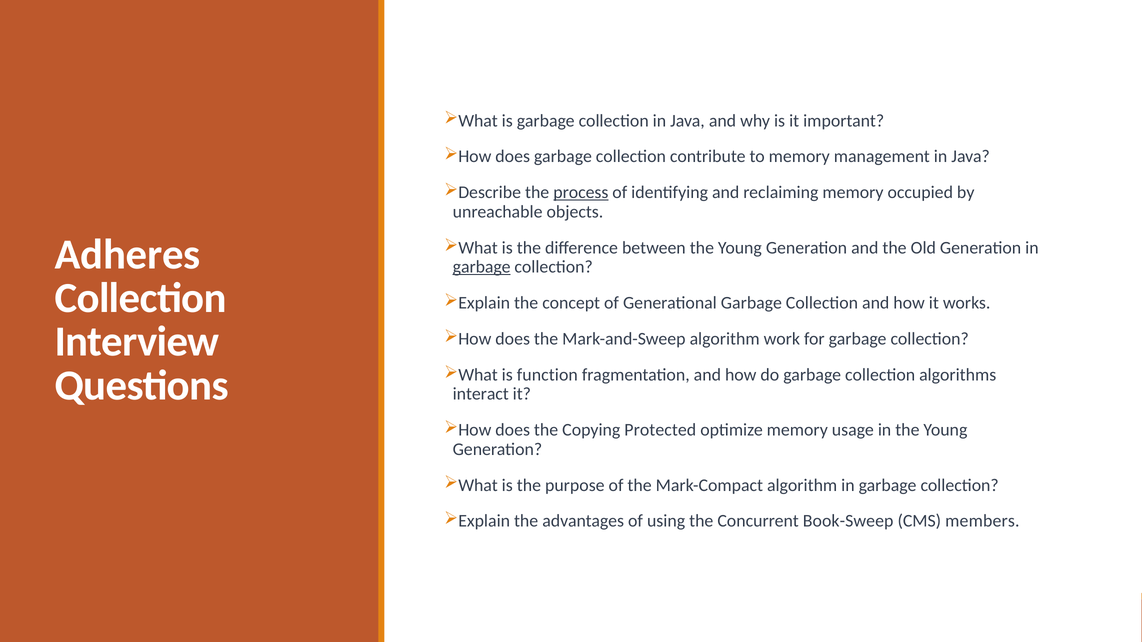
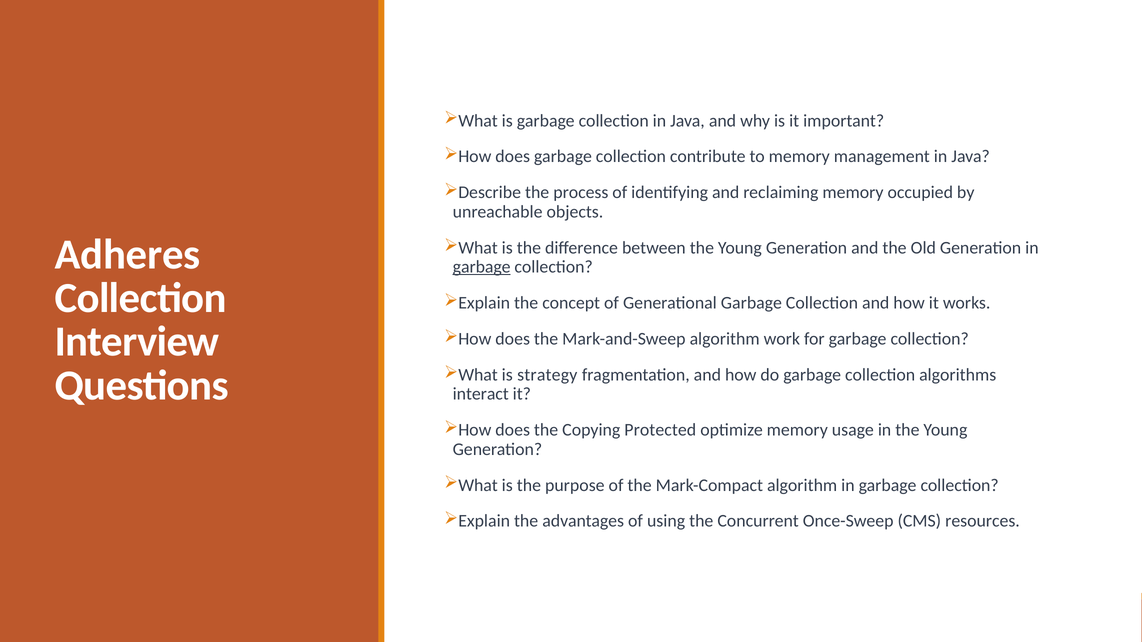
process underline: present -> none
function: function -> strategy
Book-Sweep: Book-Sweep -> Once-Sweep
members: members -> resources
